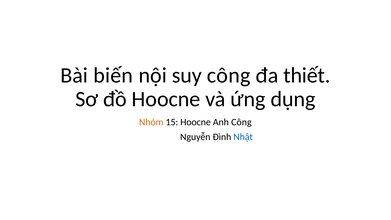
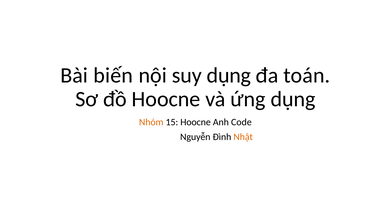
suy công: công -> dụng
thiết: thiết -> toán
Anh Công: Công -> Code
Nhật colour: blue -> orange
